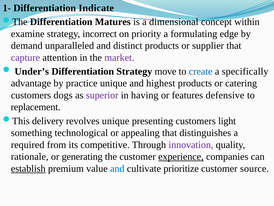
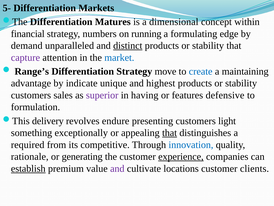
1-: 1- -> 5-
Indicate: Indicate -> Markets
examine: examine -> financial
incorrect: incorrect -> numbers
priority: priority -> running
distinct underline: none -> present
supplier at (208, 46): supplier -> stability
market colour: purple -> blue
Under’s: Under’s -> Range’s
specifically: specifically -> maintaining
practice: practice -> indicate
catering at (241, 83): catering -> stability
dogs: dogs -> sales
replacement: replacement -> formulation
revolves unique: unique -> endure
technological: technological -> exceptionally
that at (170, 133) underline: none -> present
innovation colour: purple -> blue
and at (117, 168) colour: blue -> purple
prioritize: prioritize -> locations
source: source -> clients
